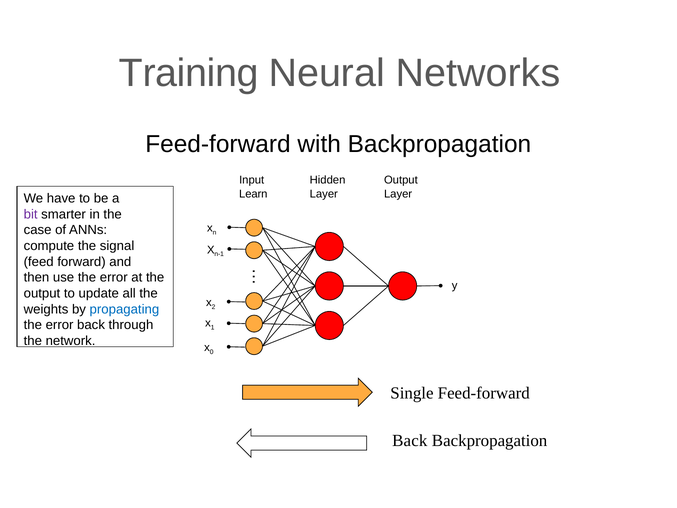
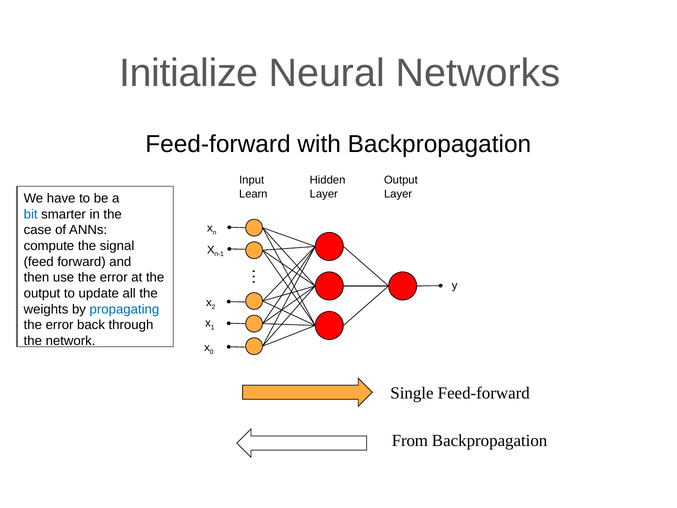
Training: Training -> Initialize
bit colour: purple -> blue
Back at (410, 441): Back -> From
